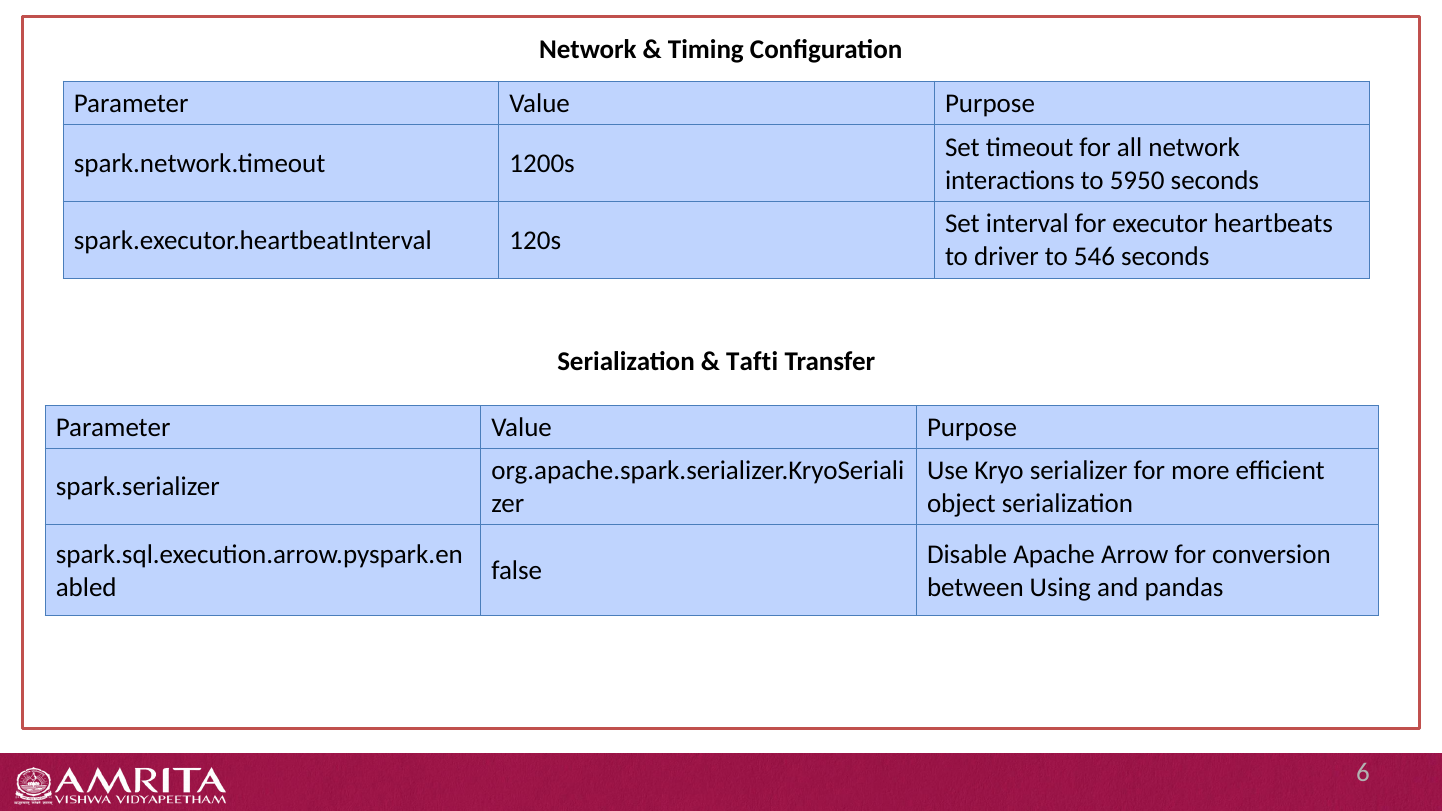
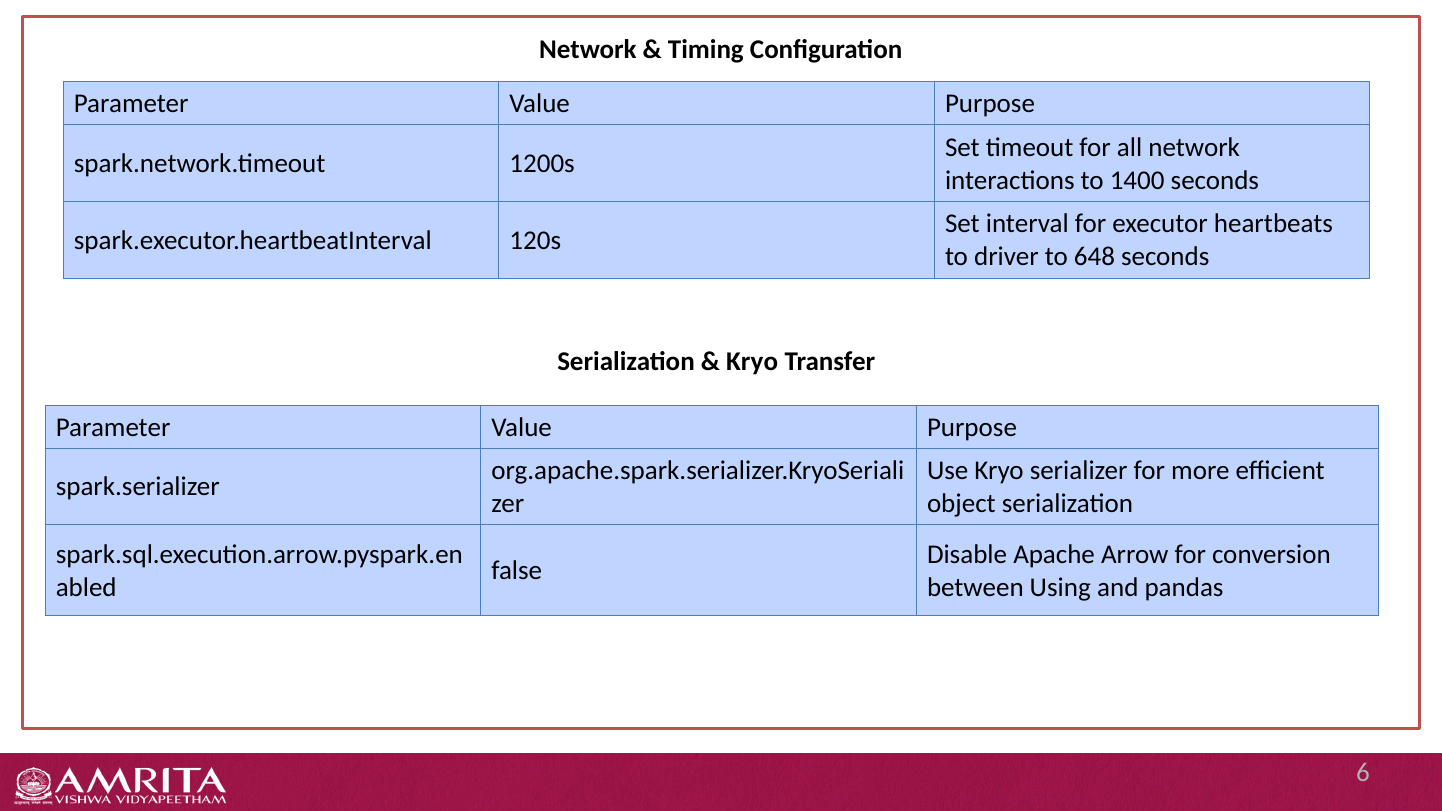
5950: 5950 -> 1400
546: 546 -> 648
Tafti at (752, 361): Tafti -> Kryo
